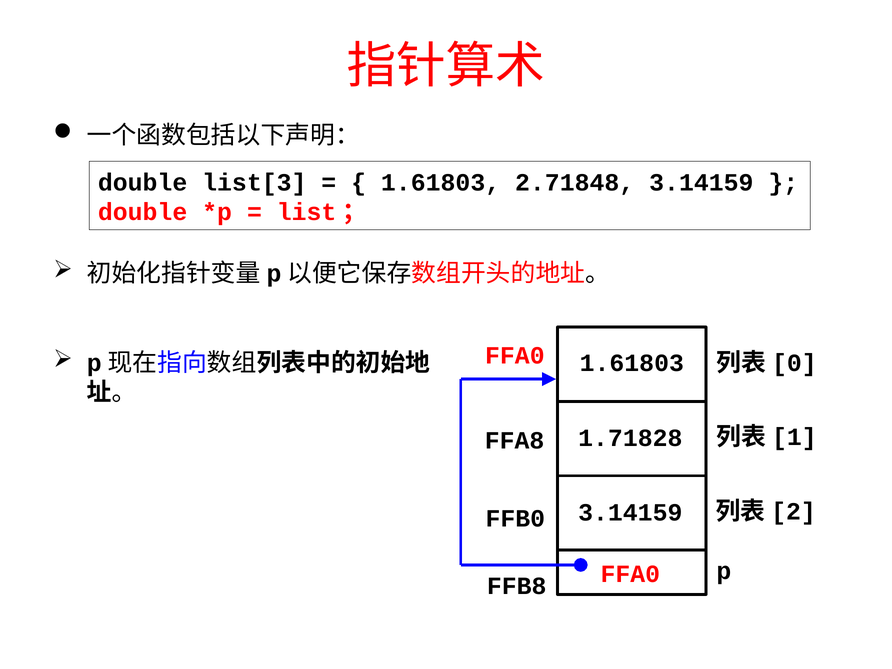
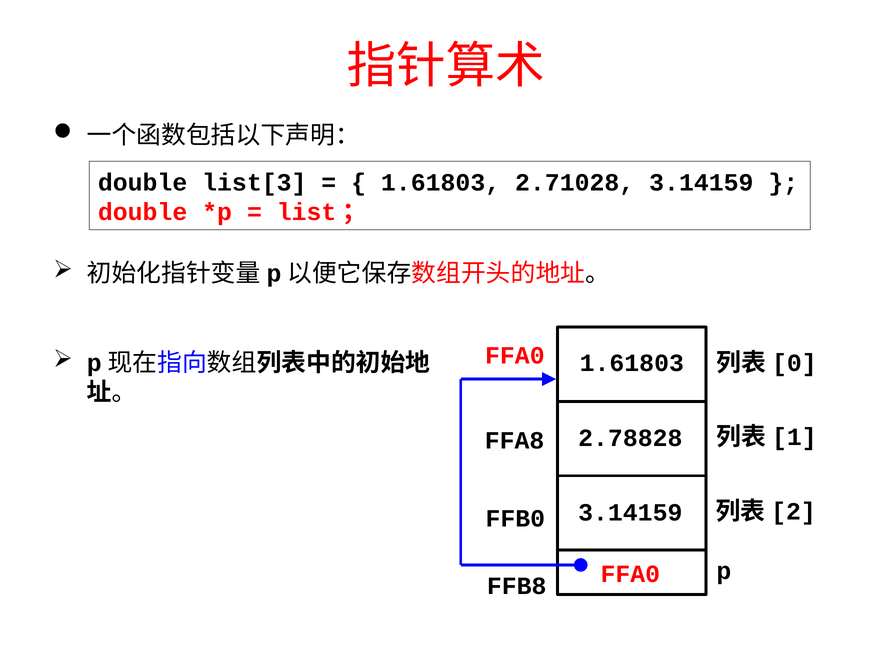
2.71848: 2.71848 -> 2.71028
1.71828: 1.71828 -> 2.78828
